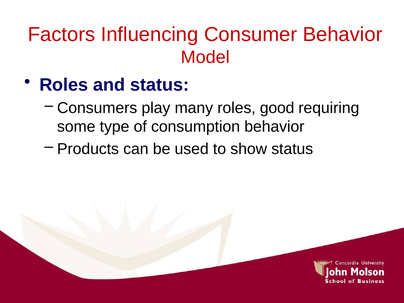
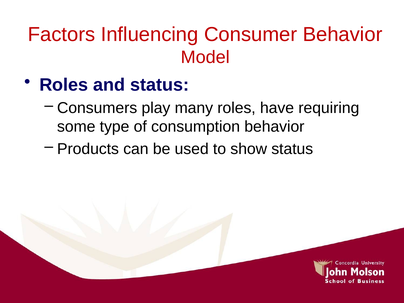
good: good -> have
